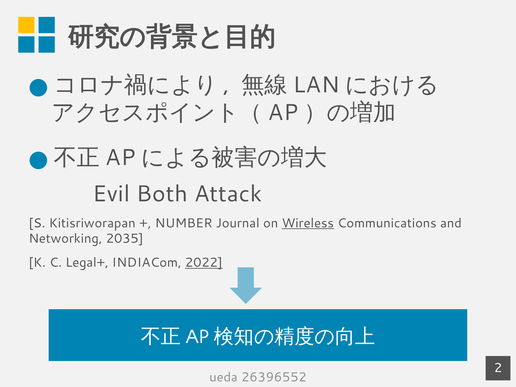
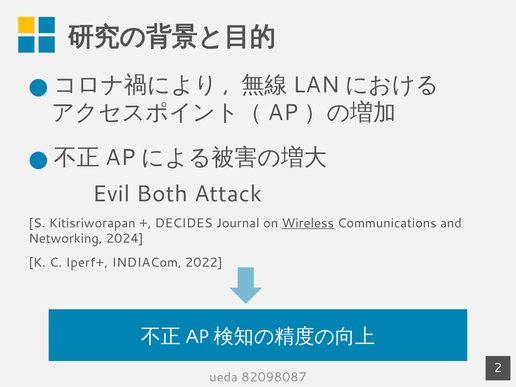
NUMBER: NUMBER -> DECIDES
2035: 2035 -> 2024
Legal+: Legal+ -> Iperf+
2022 underline: present -> none
26396552: 26396552 -> 82098087
